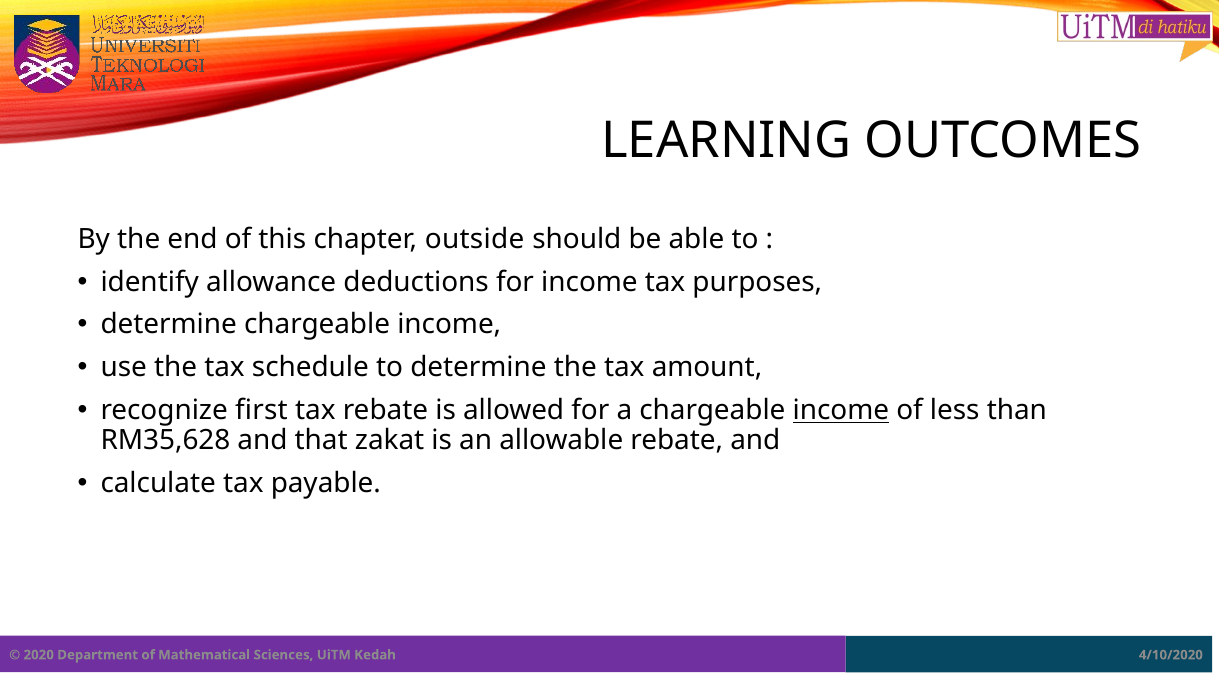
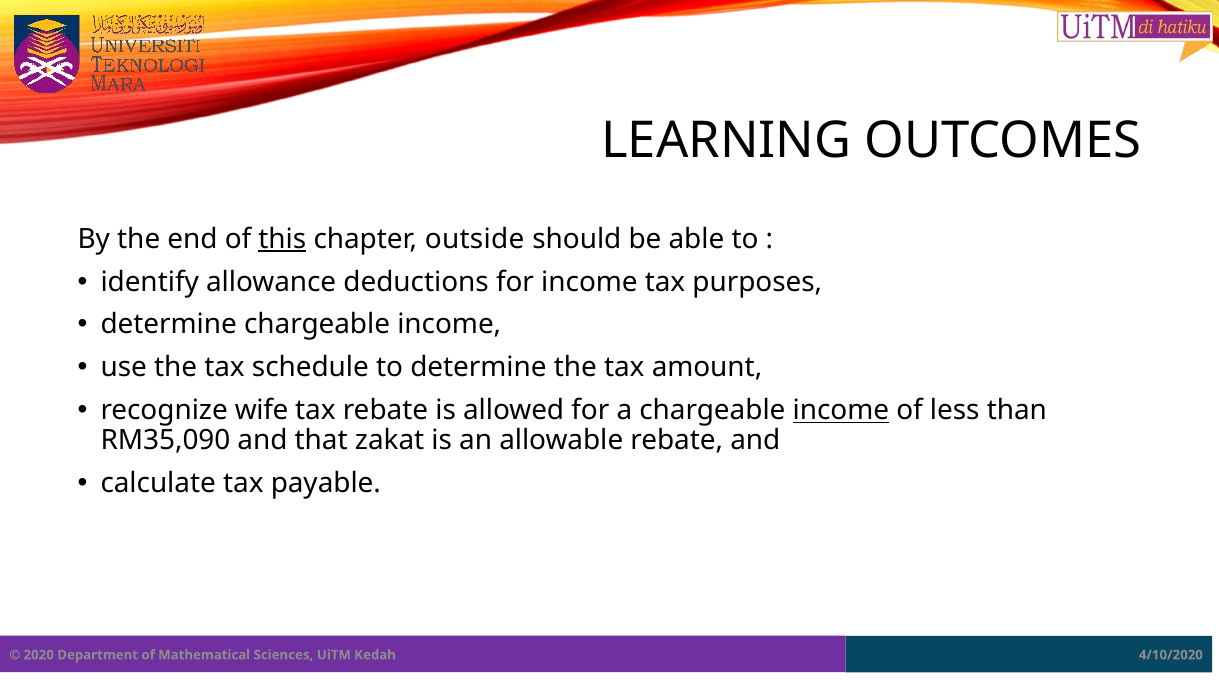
this underline: none -> present
first: first -> wife
RM35,628: RM35,628 -> RM35,090
